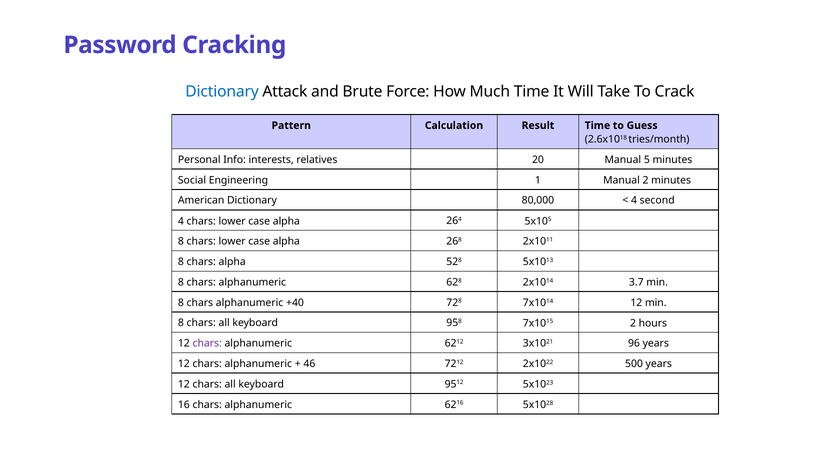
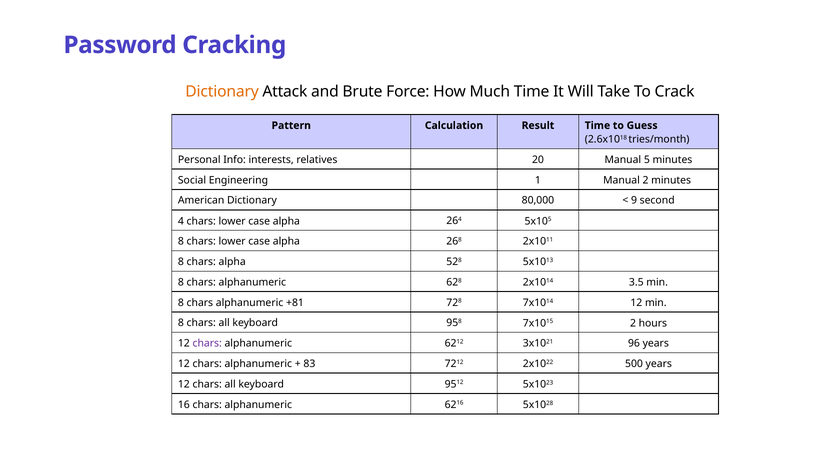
Dictionary at (222, 92) colour: blue -> orange
4 at (634, 201): 4 -> 9
3.7: 3.7 -> 3.5
+40: +40 -> +81
46: 46 -> 83
